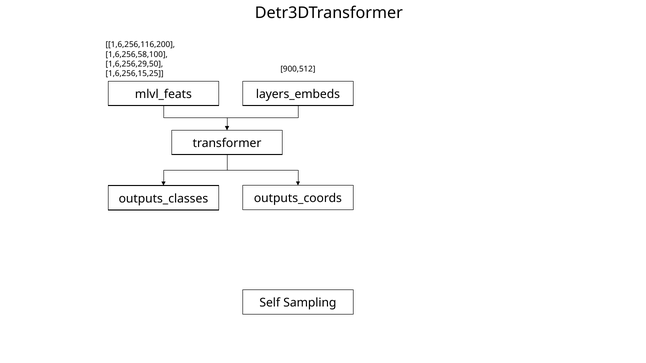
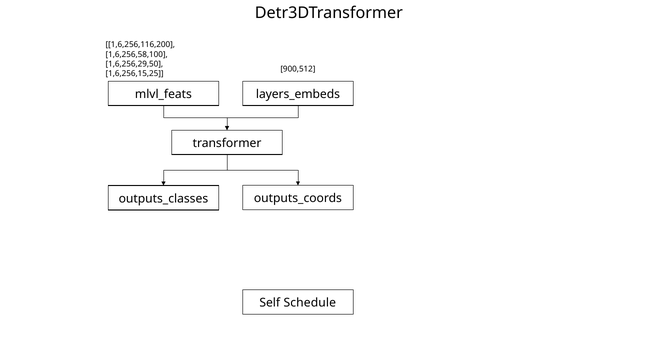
Sampling: Sampling -> Schedule
